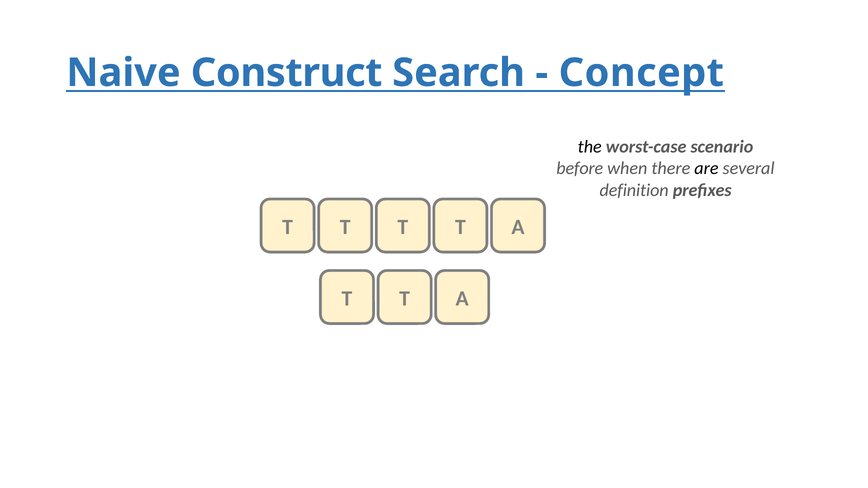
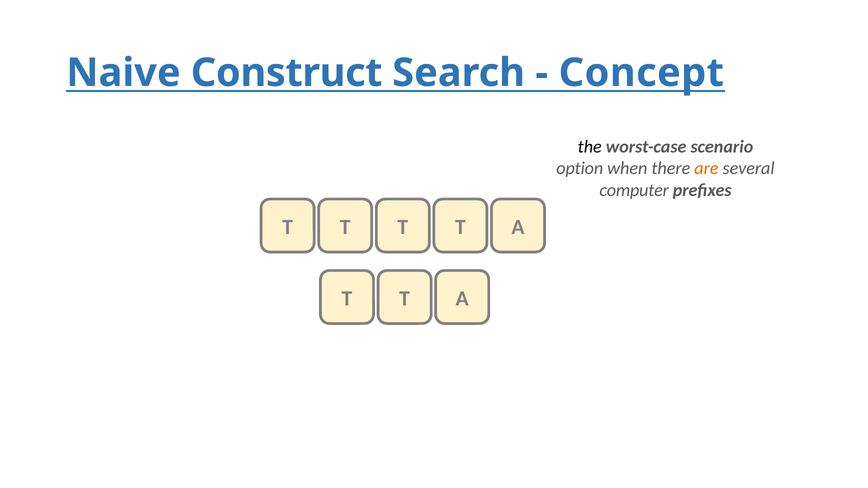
before: before -> option
are colour: black -> orange
definition: definition -> computer
